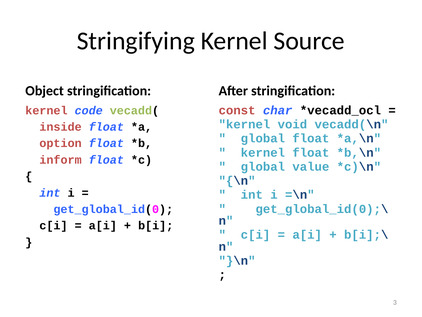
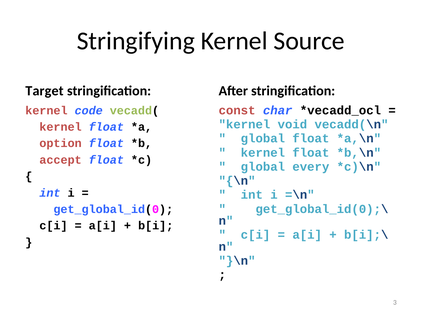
Object: Object -> Target
inside at (61, 127): inside -> kernel
inform: inform -> accept
value: value -> every
